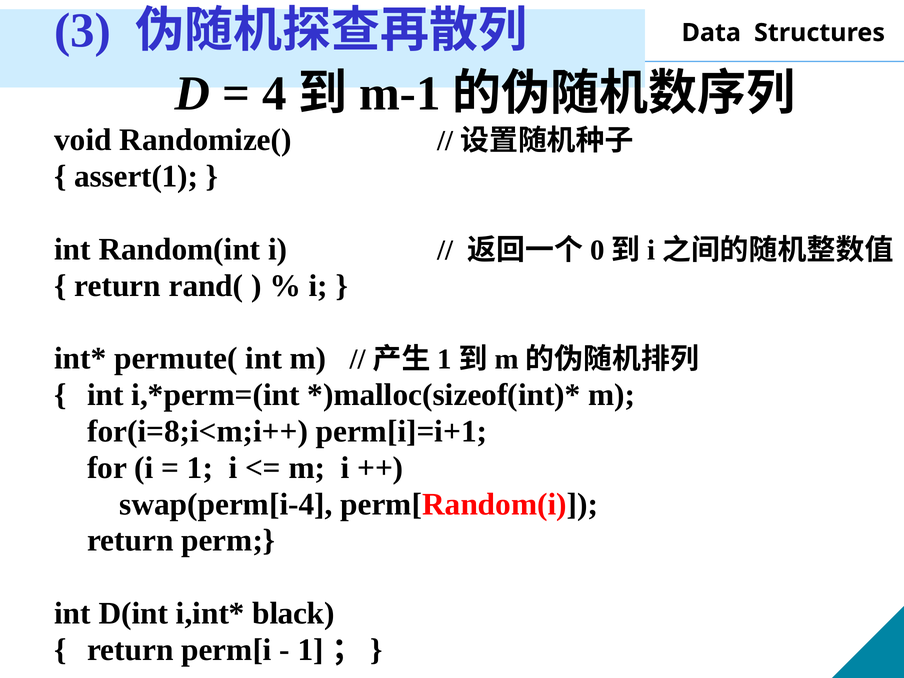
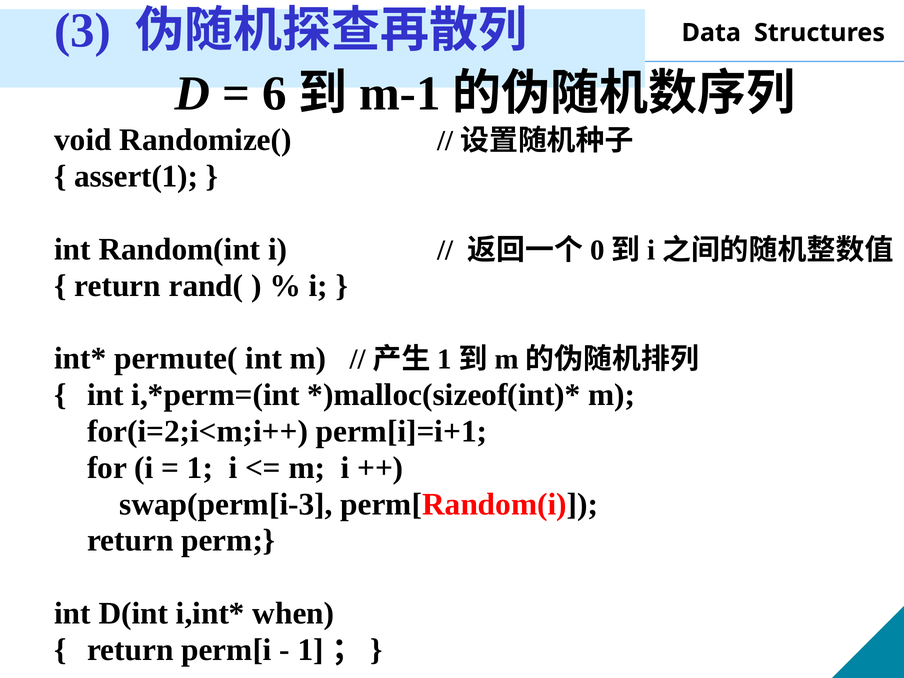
4: 4 -> 6
for(i=8;i<m;i++: for(i=8;i<m;i++ -> for(i=2;i<m;i++
swap(perm[i-4: swap(perm[i-4 -> swap(perm[i-3
black: black -> when
